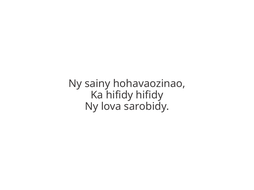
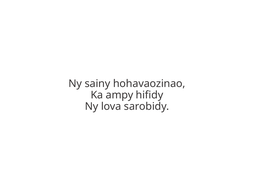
Ka hifidy: hifidy -> ampy
